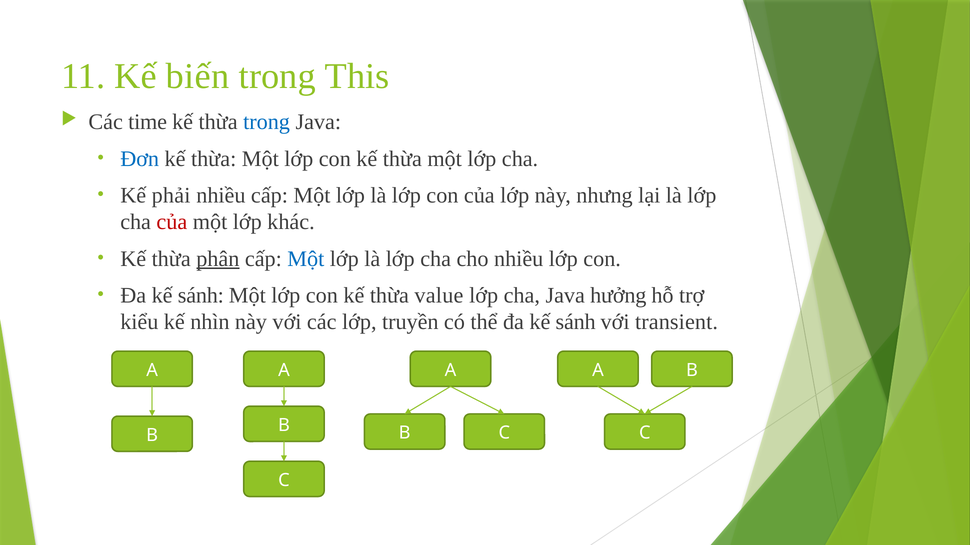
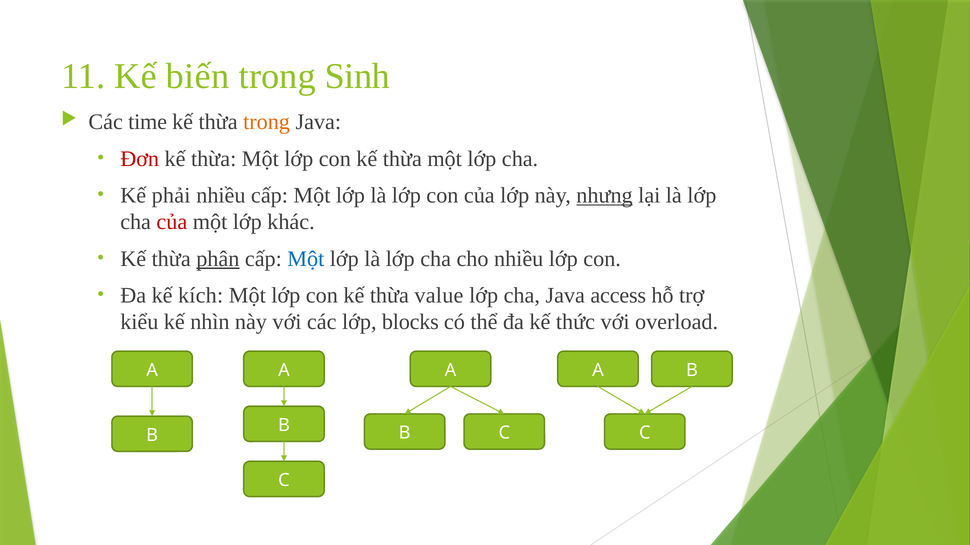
This: This -> Sinh
trong at (267, 122) colour: blue -> orange
Đơn colour: blue -> red
nhưng underline: none -> present
sánh at (201, 296): sánh -> kích
hưởng: hưởng -> access
truyền: truyền -> blocks
thể đa kế sánh: sánh -> thức
transient: transient -> overload
